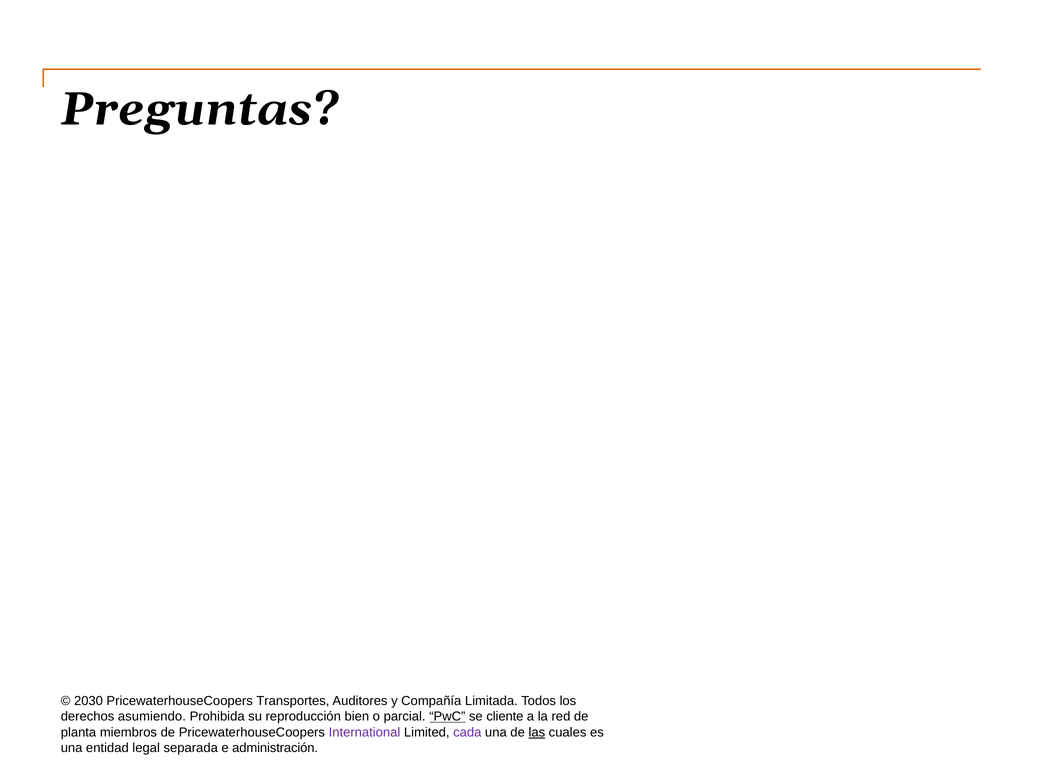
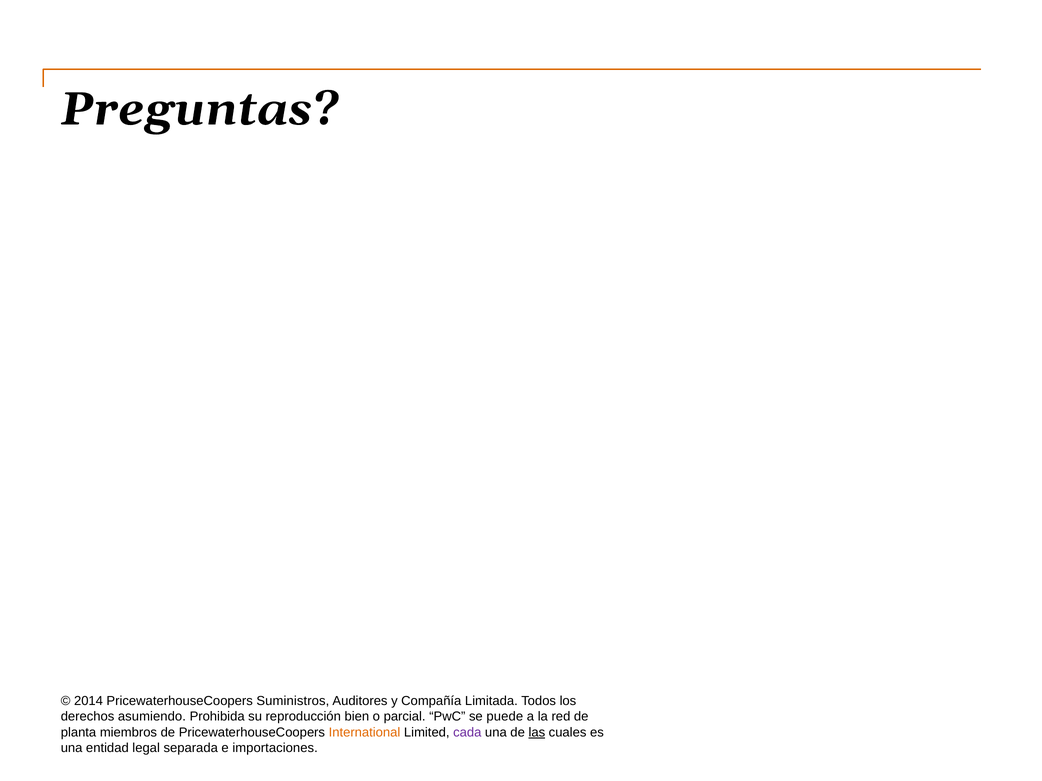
2030: 2030 -> 2014
Transportes: Transportes -> Suministros
PwC underline: present -> none
cliente: cliente -> puede
International colour: purple -> orange
administración: administración -> importaciones
